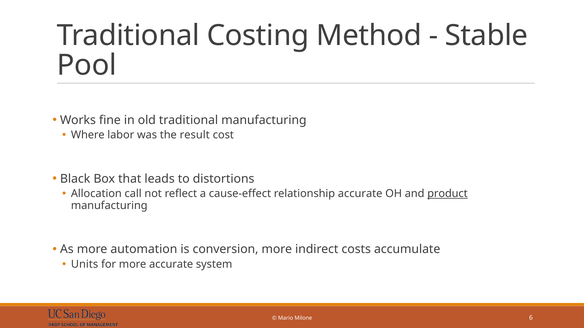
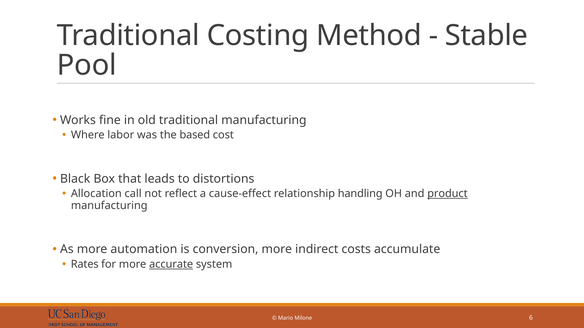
result: result -> based
relationship accurate: accurate -> handling
Units: Units -> Rates
accurate at (171, 265) underline: none -> present
